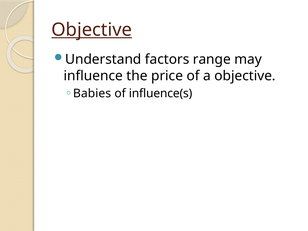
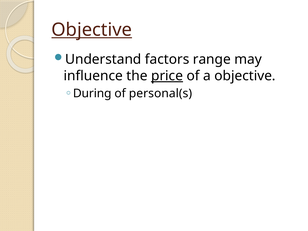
price underline: none -> present
Babies: Babies -> During
influence(s: influence(s -> personal(s
